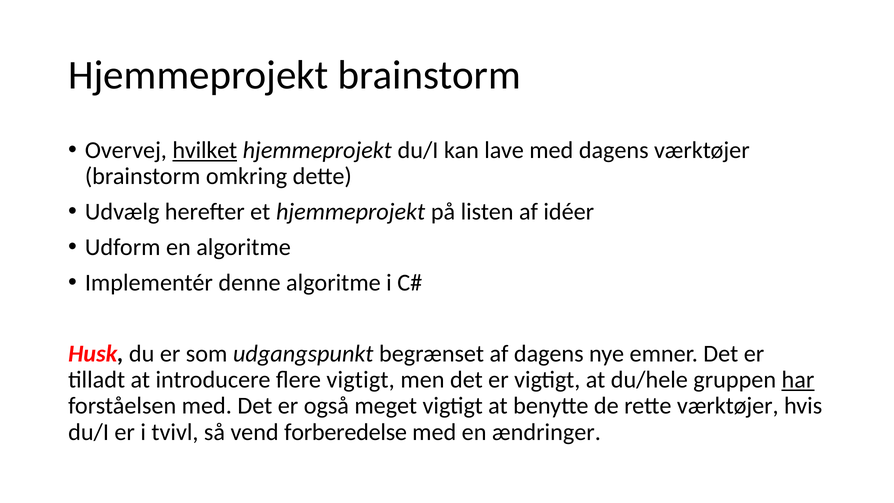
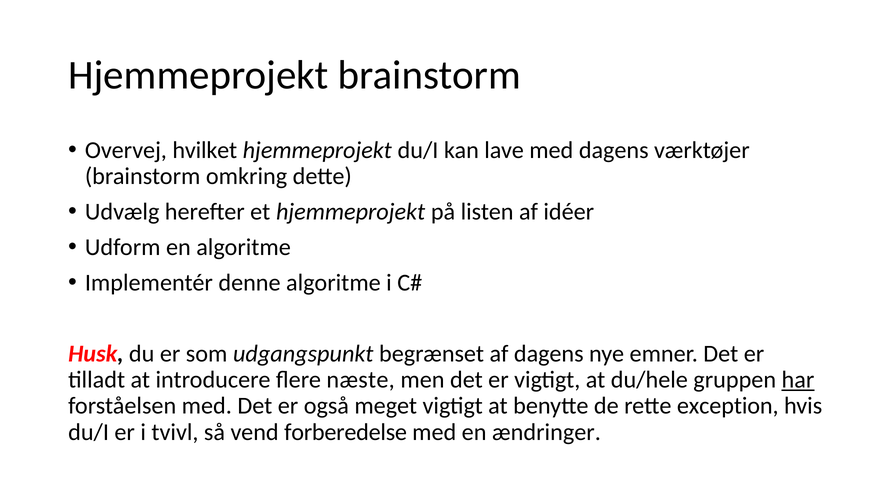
hvilket underline: present -> none
flere vigtigt: vigtigt -> næste
rette værktøjer: værktøjer -> exception
